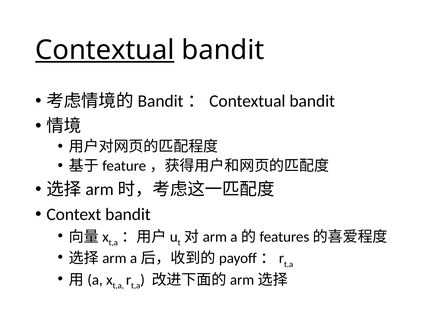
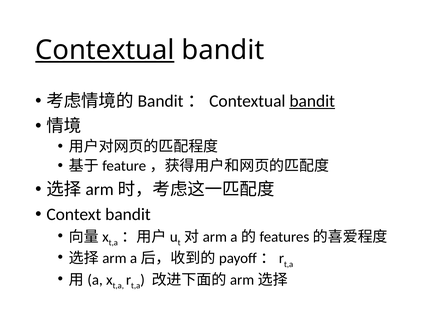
bandit at (312, 101) underline: none -> present
